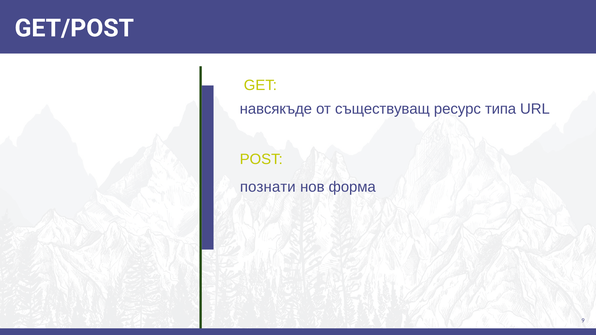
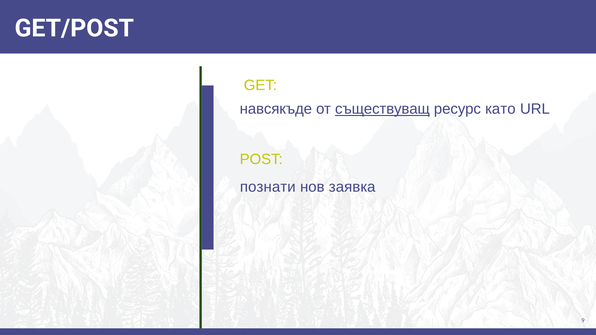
съществуващ underline: none -> present
типа: типа -> като
форма: форма -> заявка
